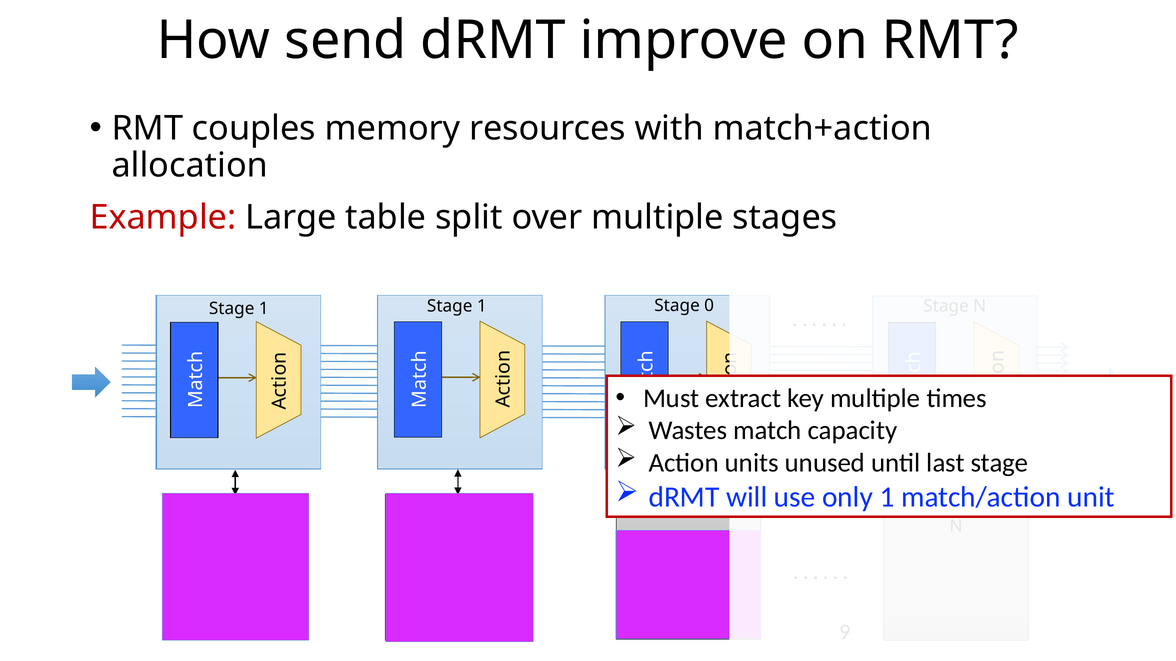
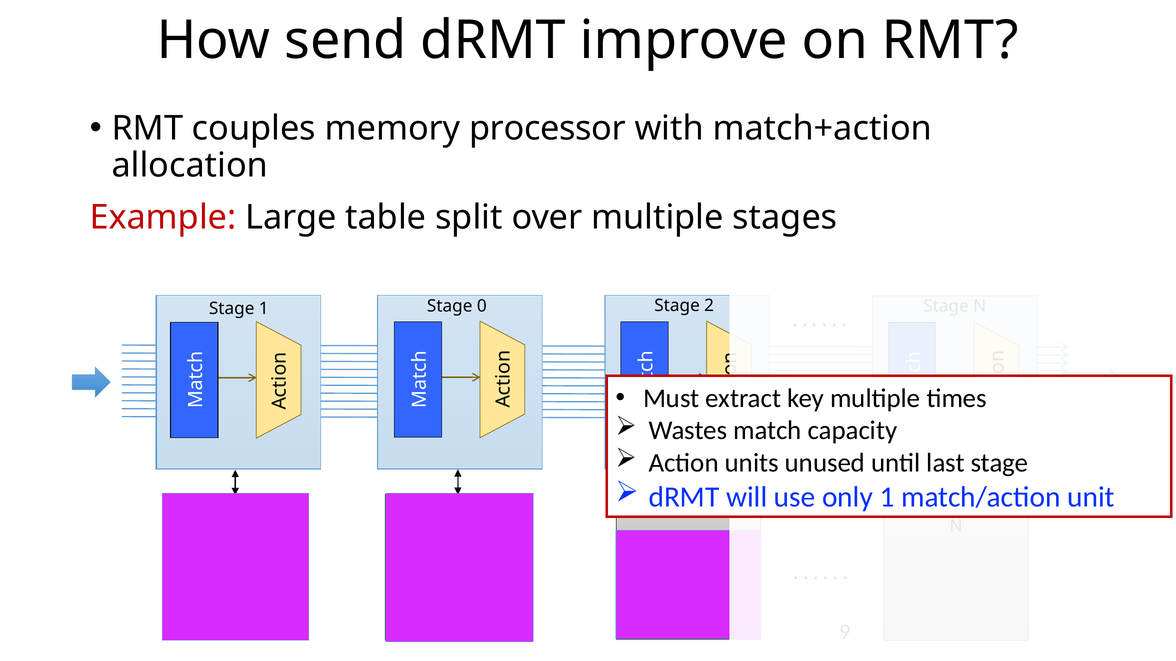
resources: resources -> processor
1 Stage 1: 1 -> 0
Stage 0: 0 -> 2
